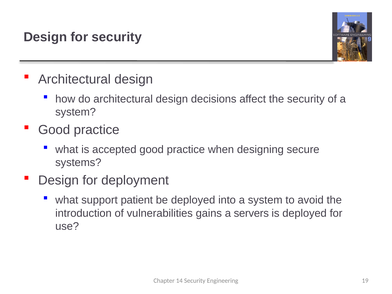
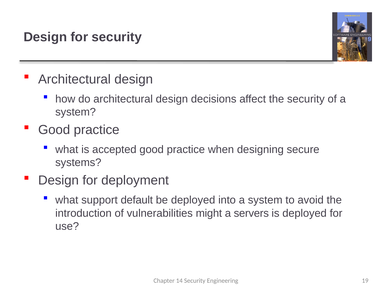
patient: patient -> default
gains: gains -> might
